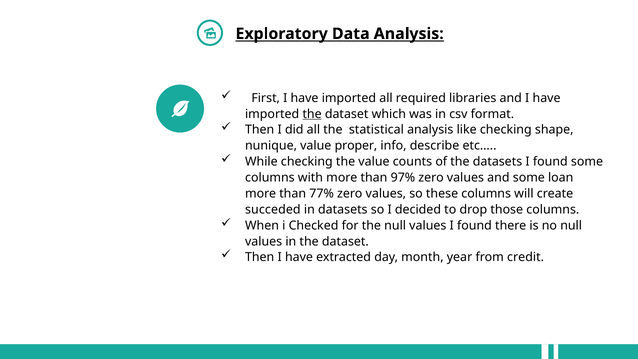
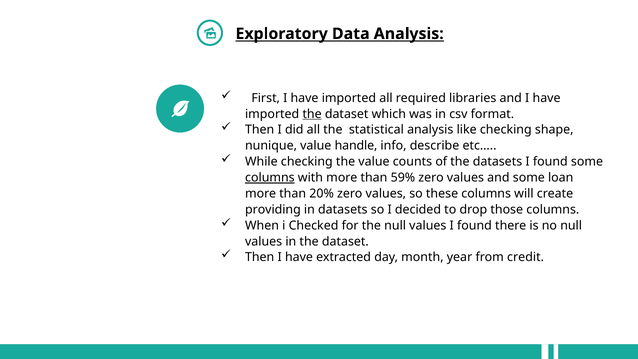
proper: proper -> handle
columns at (270, 178) underline: none -> present
97%: 97% -> 59%
77%: 77% -> 20%
succeded: succeded -> providing
